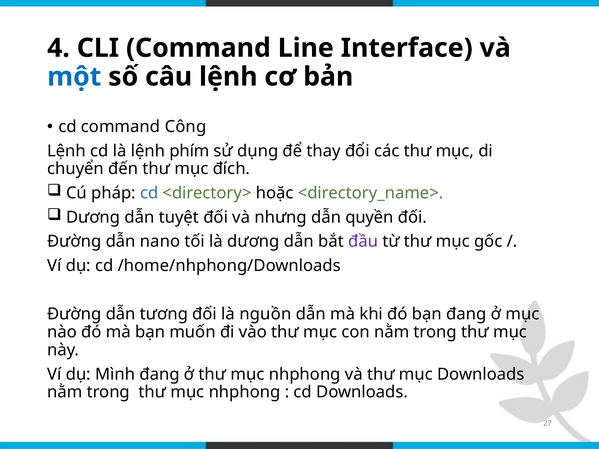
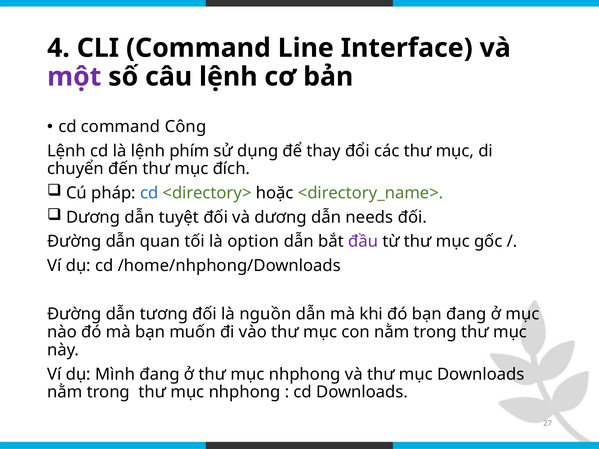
một colour: blue -> purple
và nhưng: nhưng -> dương
quyền: quyền -> needs
nano: nano -> quan
là dương: dương -> option
